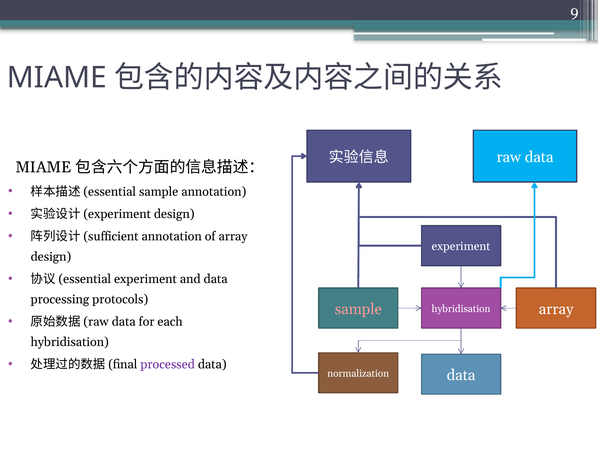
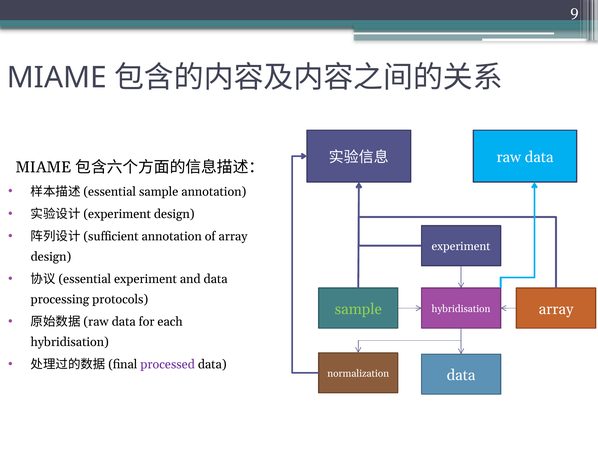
sample at (358, 309) colour: pink -> light green
